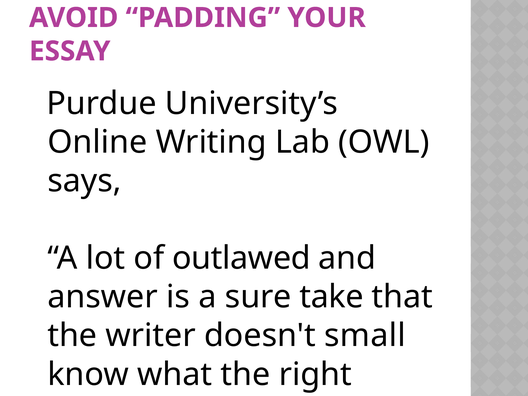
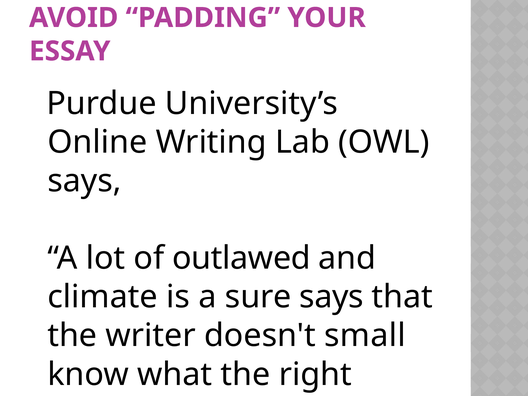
answer at (103, 297): answer -> climate
sure take: take -> says
